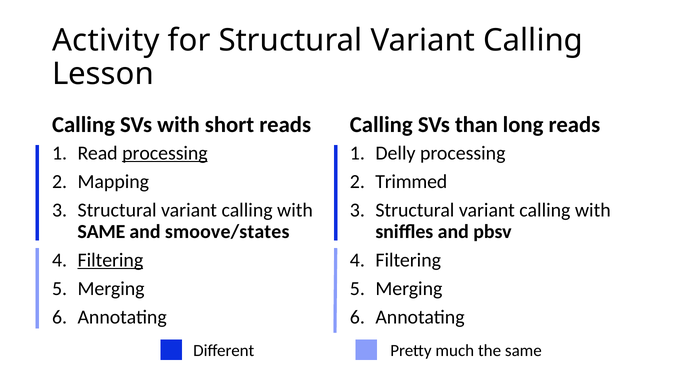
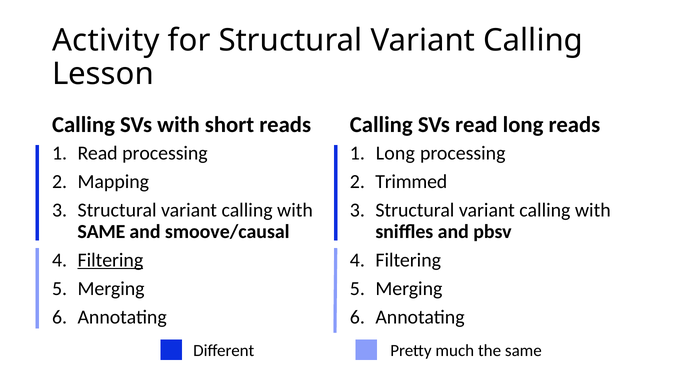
SVs than: than -> read
processing at (165, 153) underline: present -> none
Delly at (395, 153): Delly -> Long
smoove/states: smoove/states -> smoove/causal
